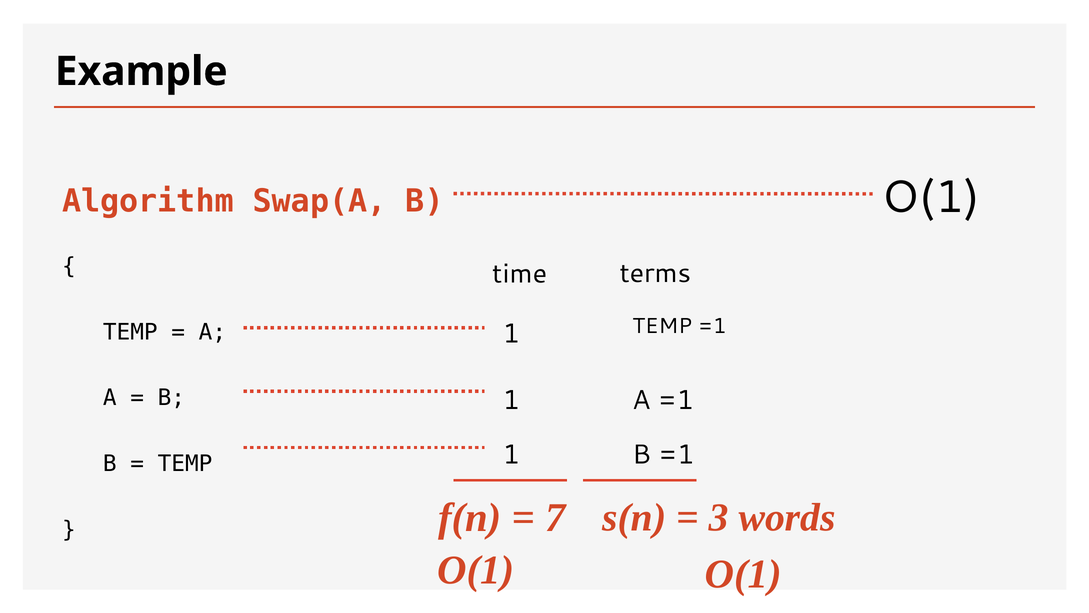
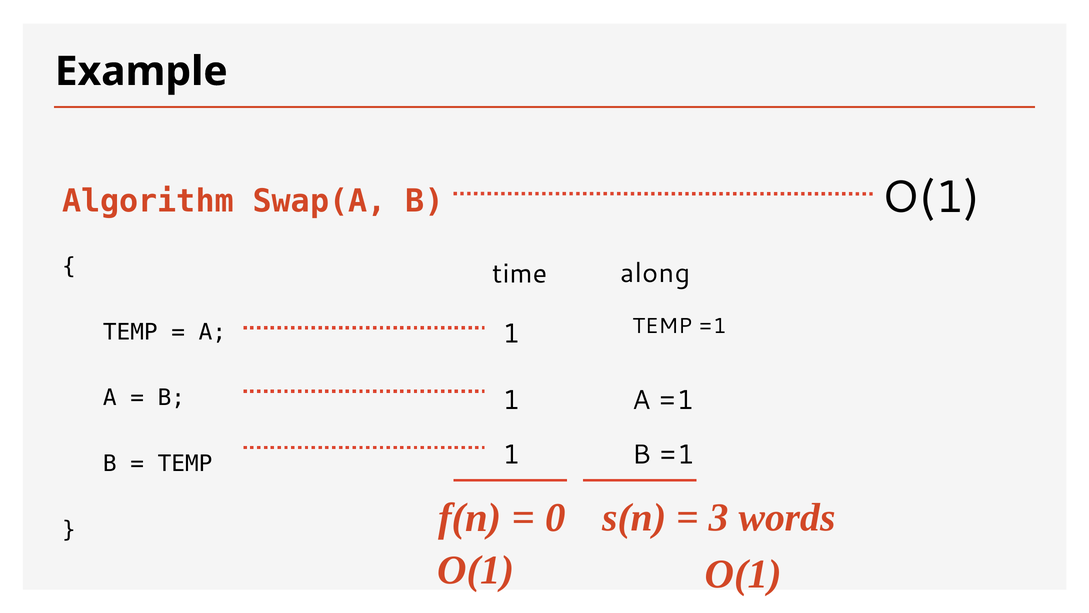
terms: terms -> along
7: 7 -> 0
